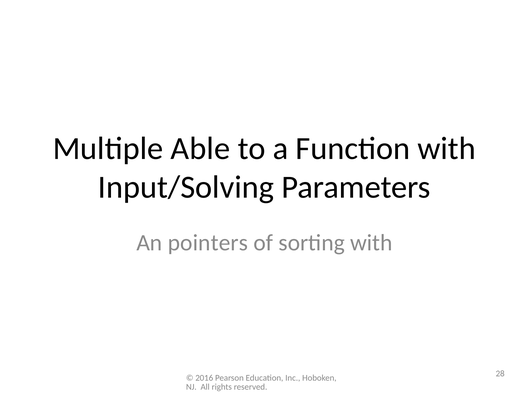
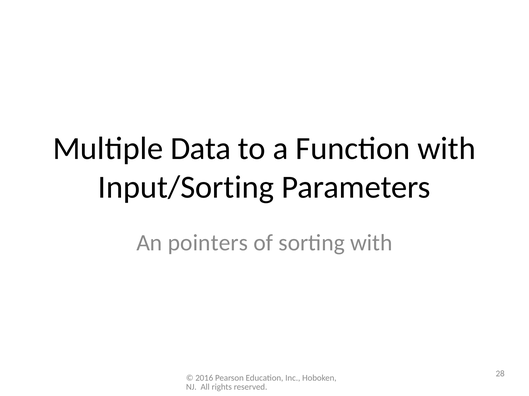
Able: Able -> Data
Input/Solving: Input/Solving -> Input/Sorting
